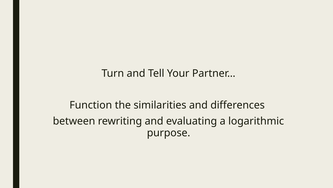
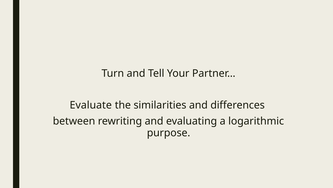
Function: Function -> Evaluate
